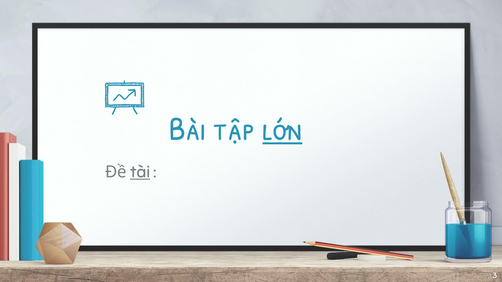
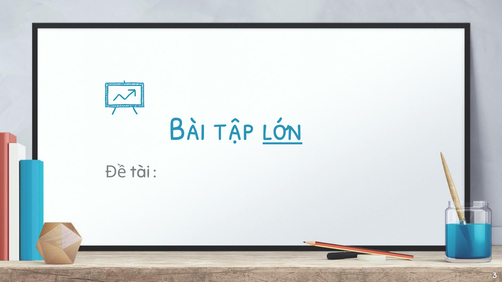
tài underline: present -> none
